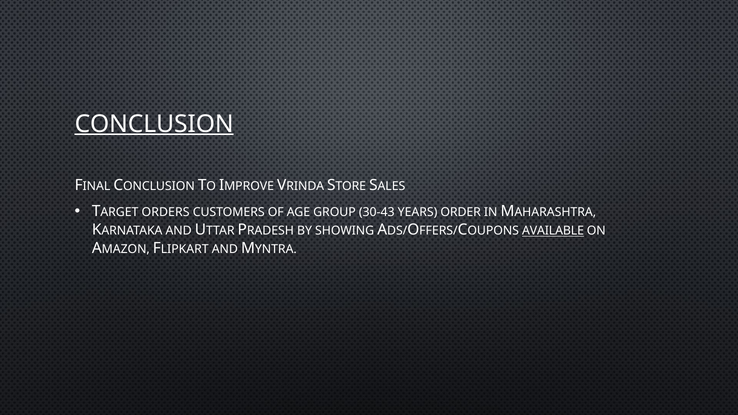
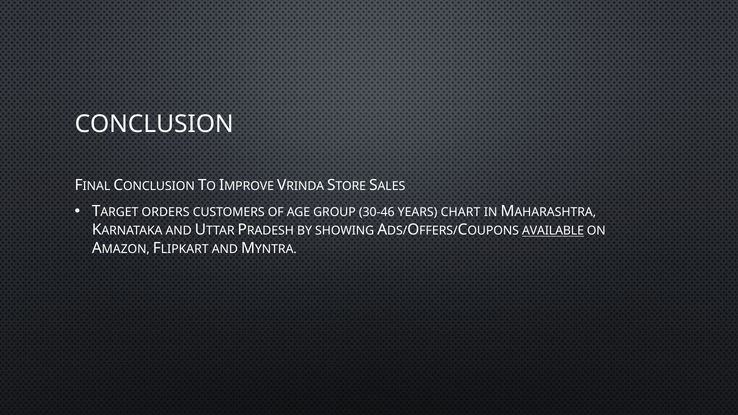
CONCLUSION underline: present -> none
30-43: 30-43 -> 30-46
ORDER: ORDER -> CHART
